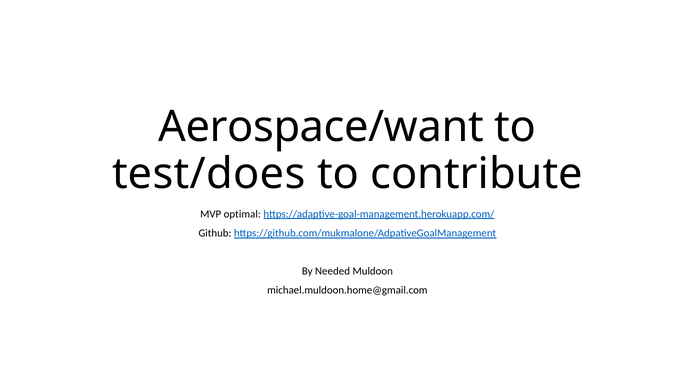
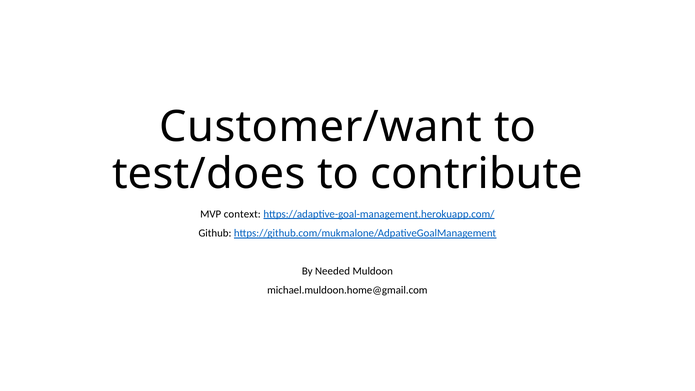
Aerospace/want: Aerospace/want -> Customer/want
optimal: optimal -> context
